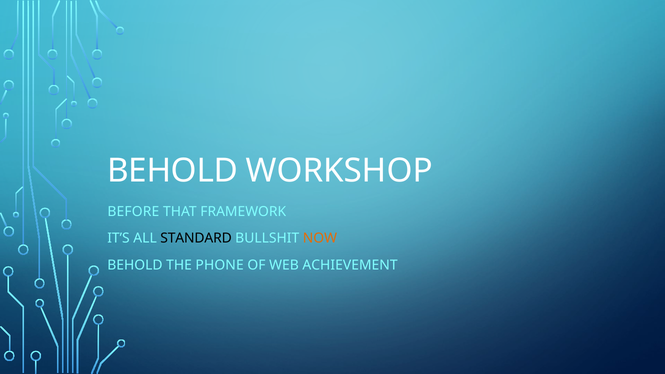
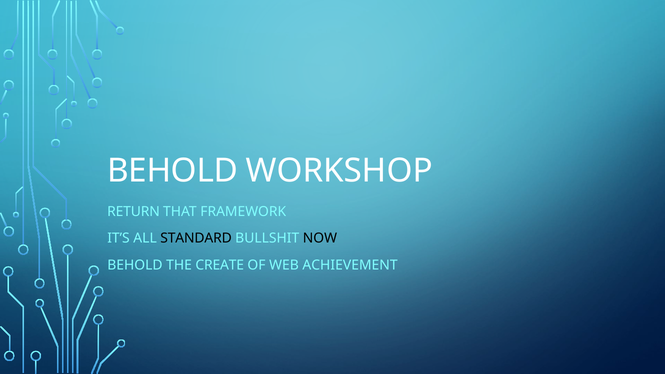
BEFORE: BEFORE -> RETURN
NOW colour: orange -> black
PHONE: PHONE -> CREATE
